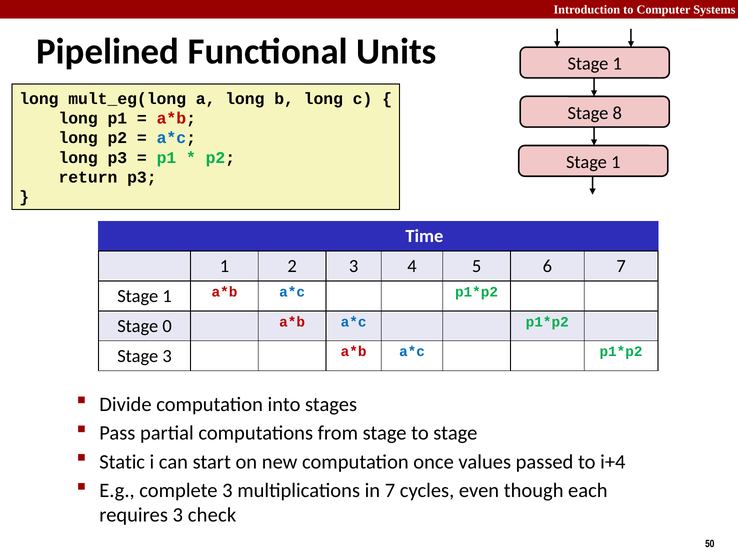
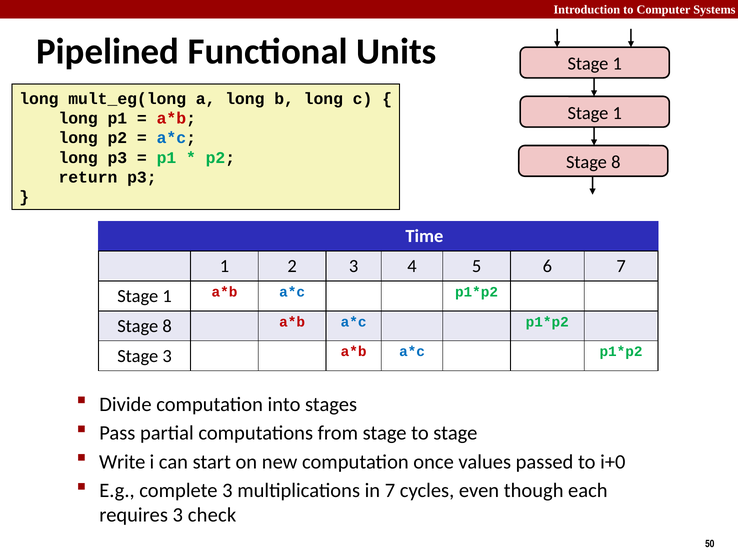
8 at (617, 113): 8 -> 1
1 at (616, 162): 1 -> 8
0 at (167, 326): 0 -> 8
Static: Static -> Write
i+4: i+4 -> i+0
